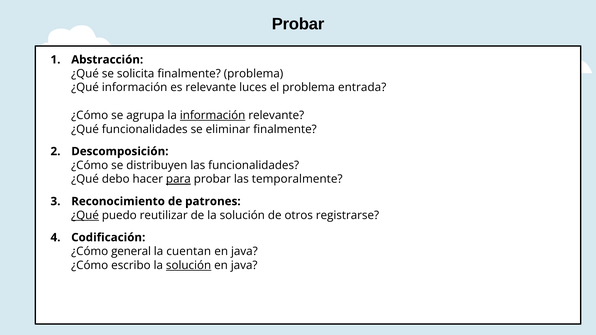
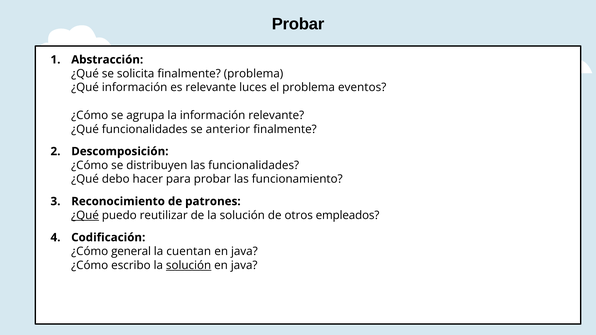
entrada: entrada -> eventos
información at (213, 115) underline: present -> none
eliminar: eliminar -> anterior
para underline: present -> none
temporalmente: temporalmente -> funcionamiento
registrarse: registrarse -> empleados
